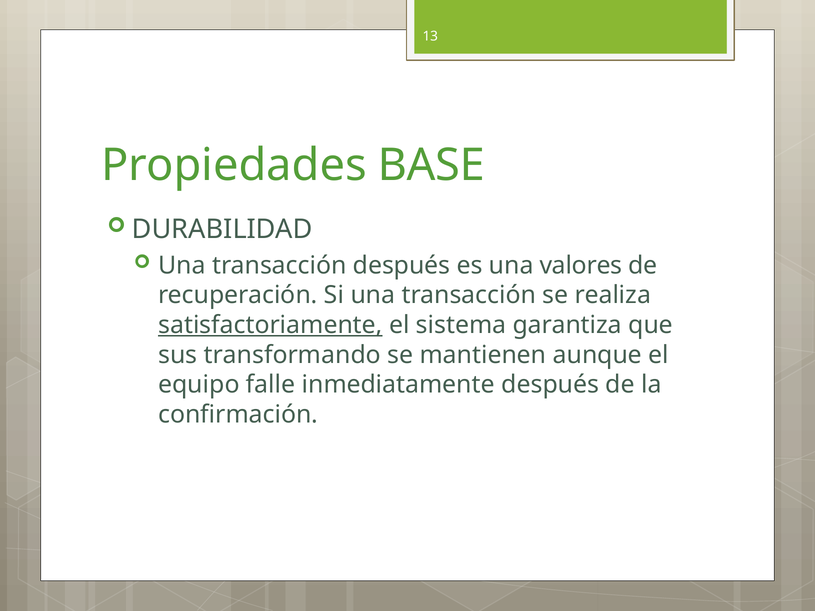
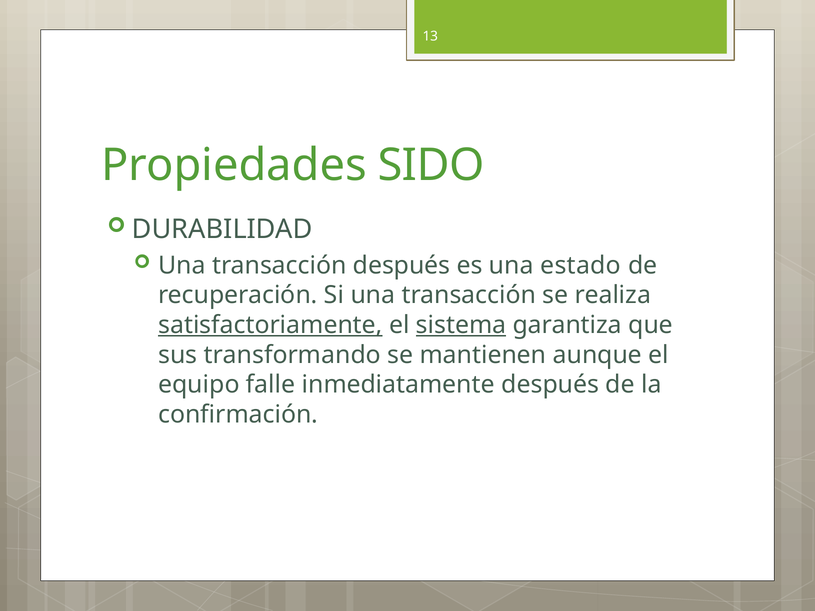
BASE: BASE -> SIDO
valores: valores -> estado
sistema underline: none -> present
